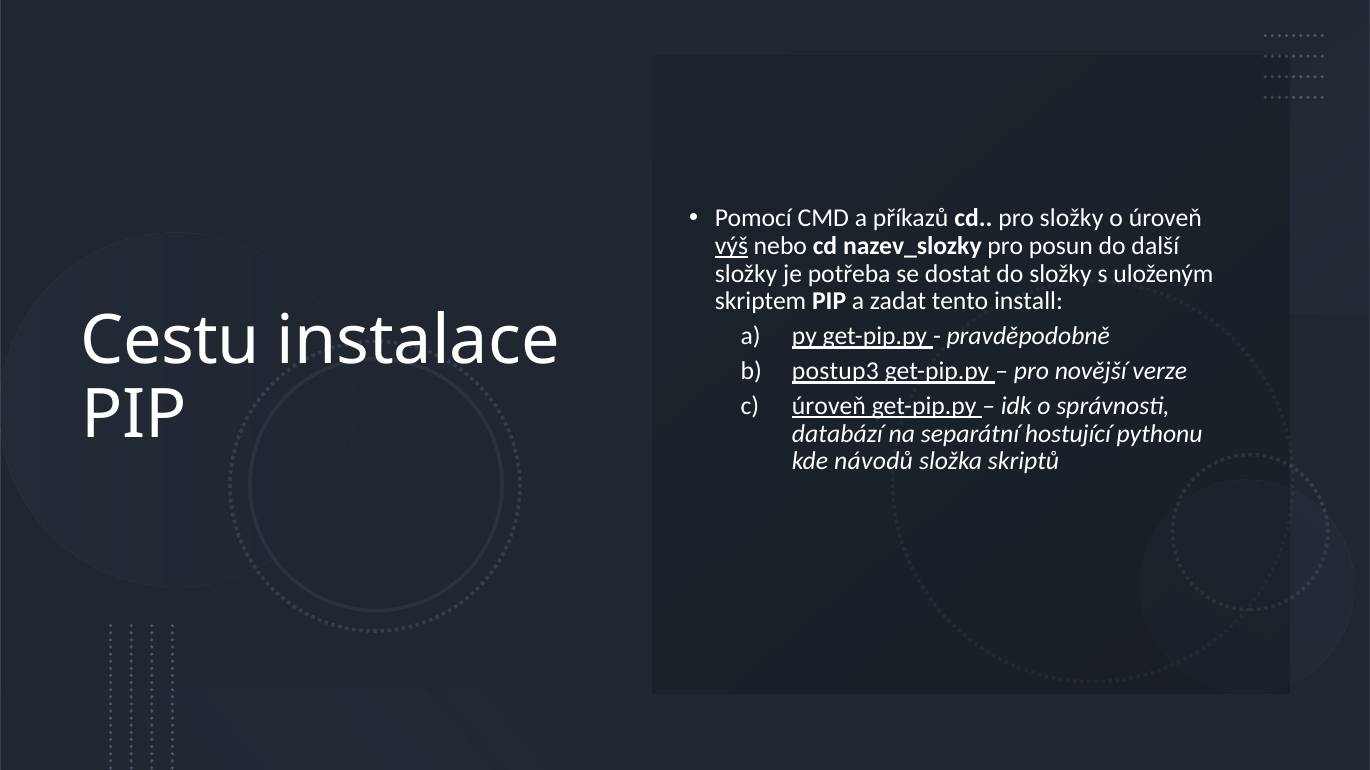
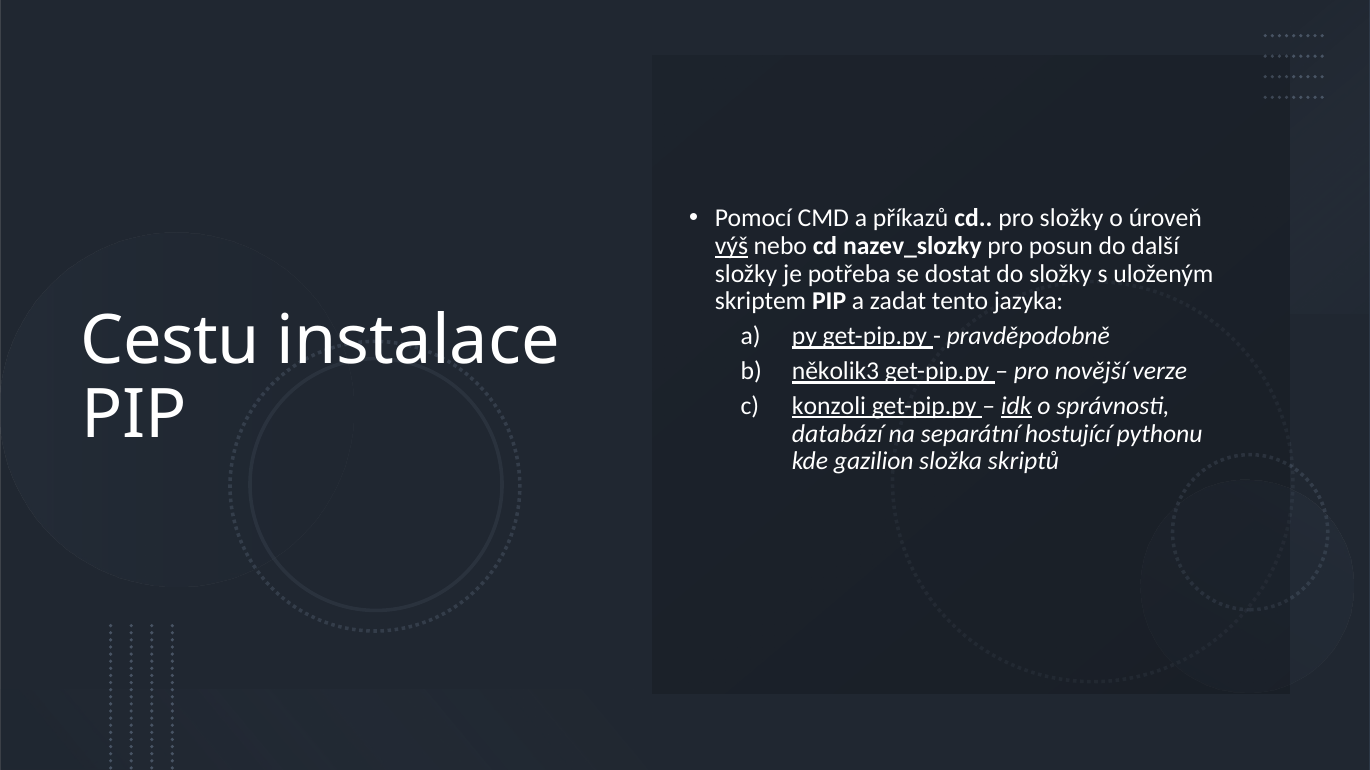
install: install -> jazyka
postup3: postup3 -> několik3
úroveň at (829, 406): úroveň -> konzoli
idk underline: none -> present
návodů: návodů -> gazilion
